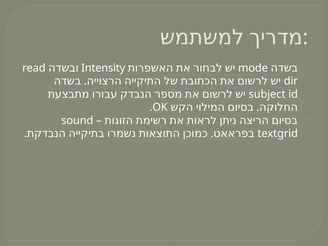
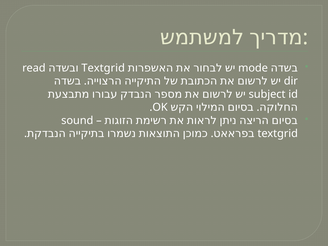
Intensity at (103, 68): Intensity -> Textgrid
